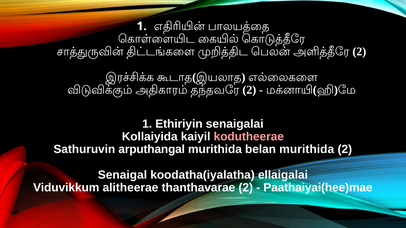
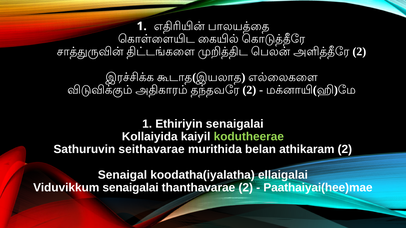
kodutheerae colour: pink -> light green
arputhangal: arputhangal -> seithavarae
belan murithida: murithida -> athikaram
Viduvikkum alitheerae: alitheerae -> senaigalai
